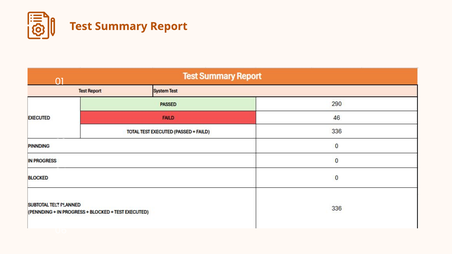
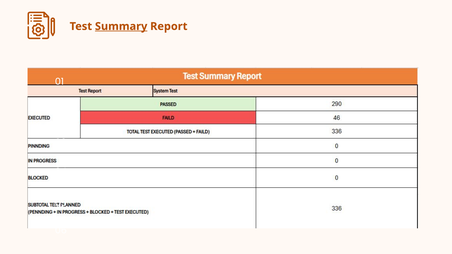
Summary underline: none -> present
